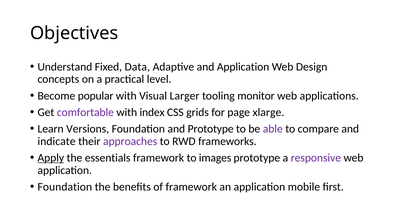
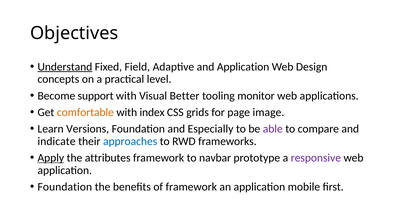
Understand underline: none -> present
Data: Data -> Field
popular: popular -> support
Larger: Larger -> Better
comfortable colour: purple -> orange
xlarge: xlarge -> image
and Prototype: Prototype -> Especially
approaches colour: purple -> blue
essentials: essentials -> attributes
images: images -> navbar
